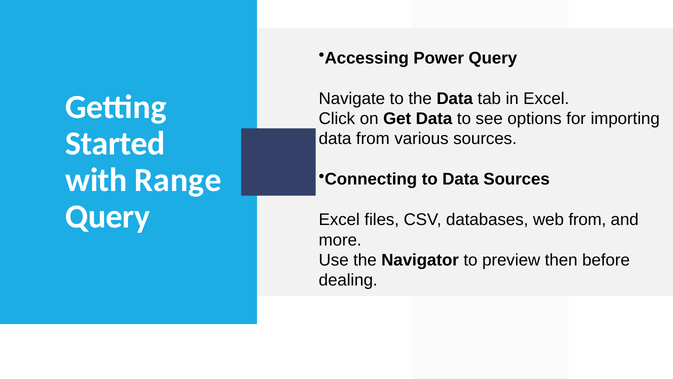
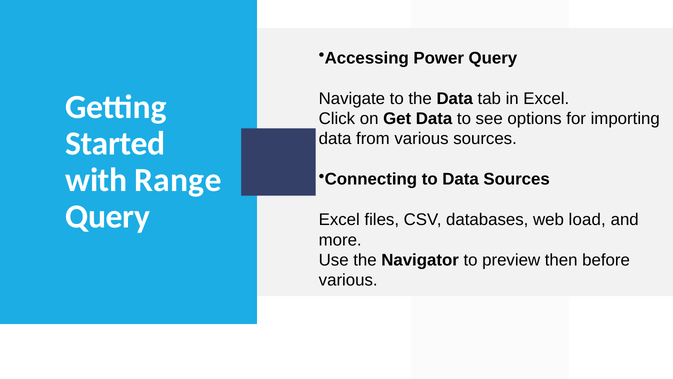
web from: from -> load
dealing at (348, 280): dealing -> various
